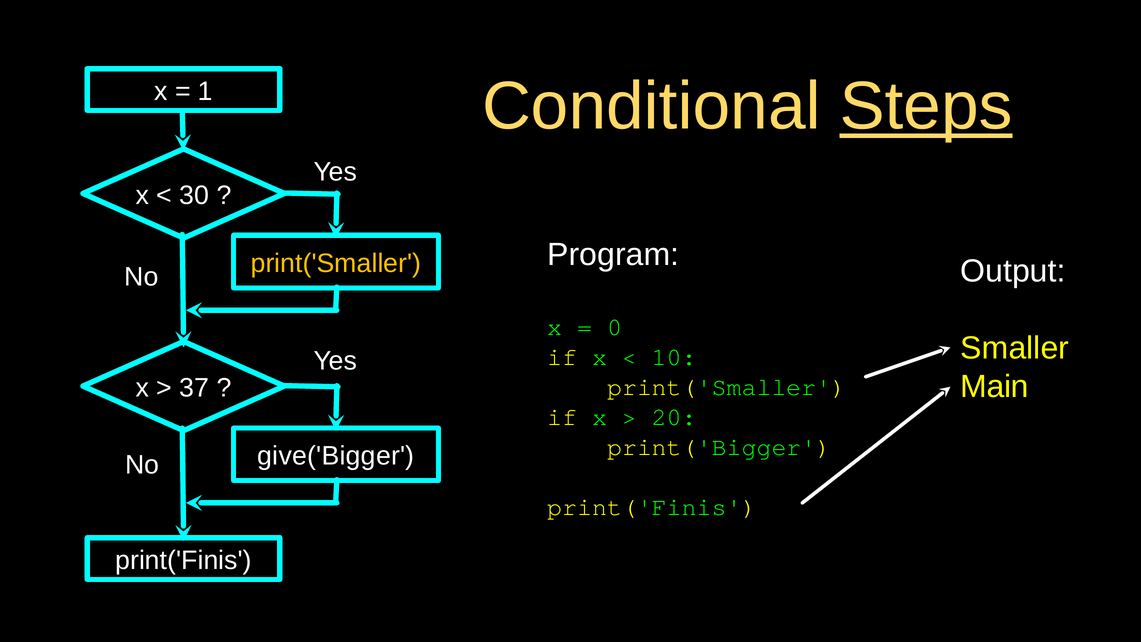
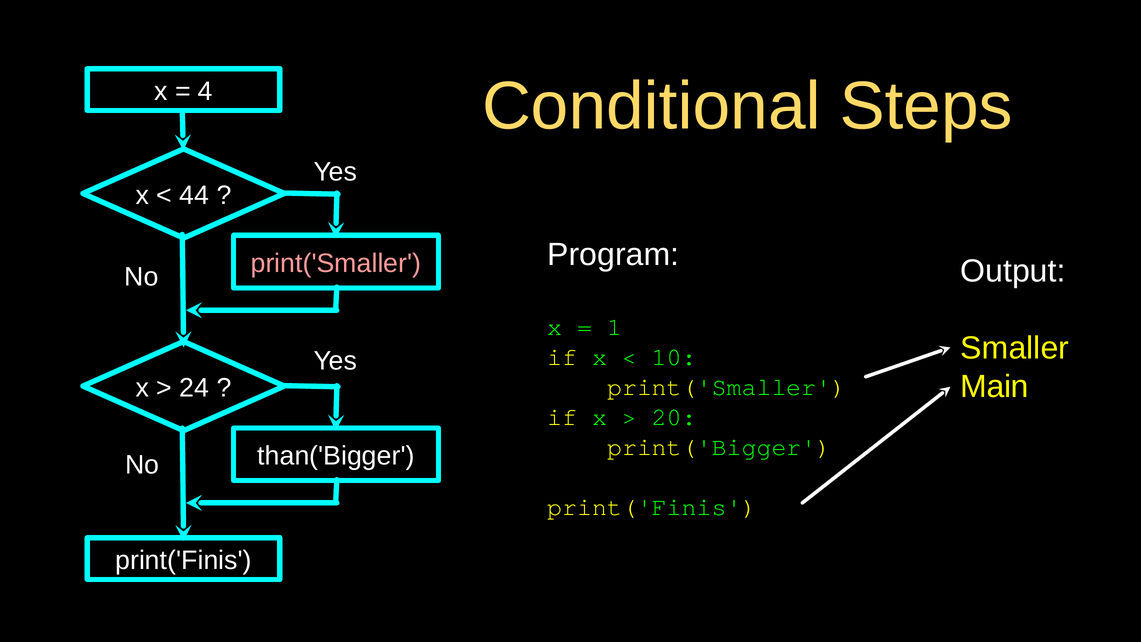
Steps underline: present -> none
1: 1 -> 4
30: 30 -> 44
print('Smaller at (336, 263) colour: yellow -> pink
0: 0 -> 1
37: 37 -> 24
give('Bigger: give('Bigger -> than('Bigger
